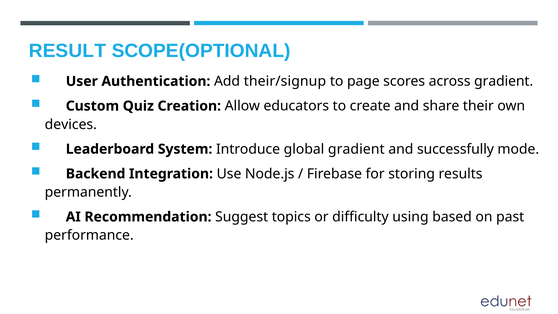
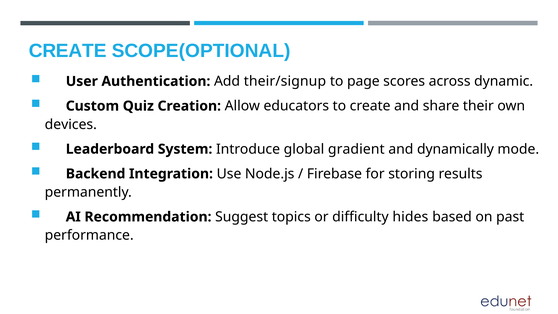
RESULT at (67, 51): RESULT -> CREATE
across gradient: gradient -> dynamic
successfully: successfully -> dynamically
using: using -> hides
